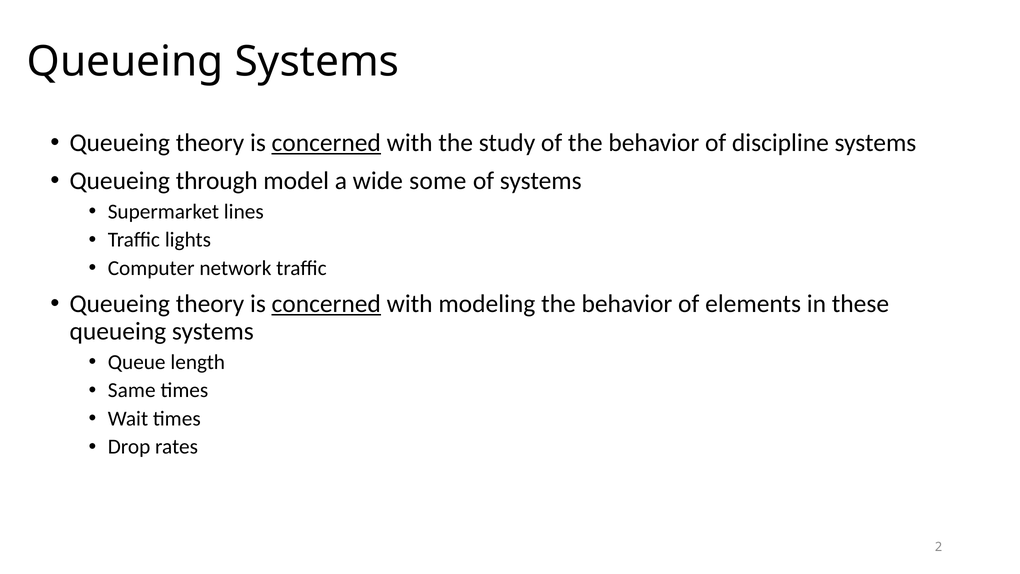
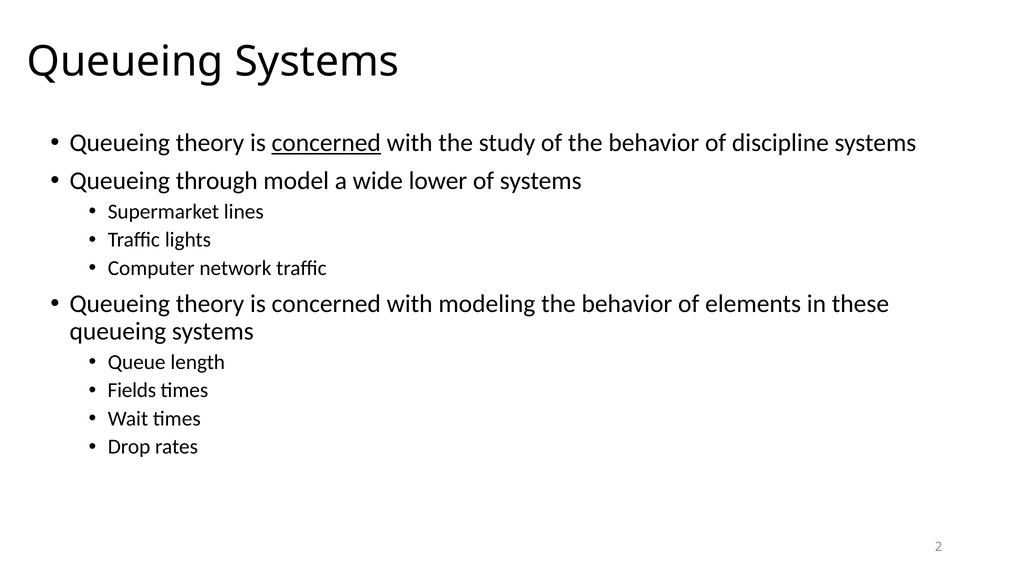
some: some -> lower
concerned at (326, 304) underline: present -> none
Same: Same -> Fields
